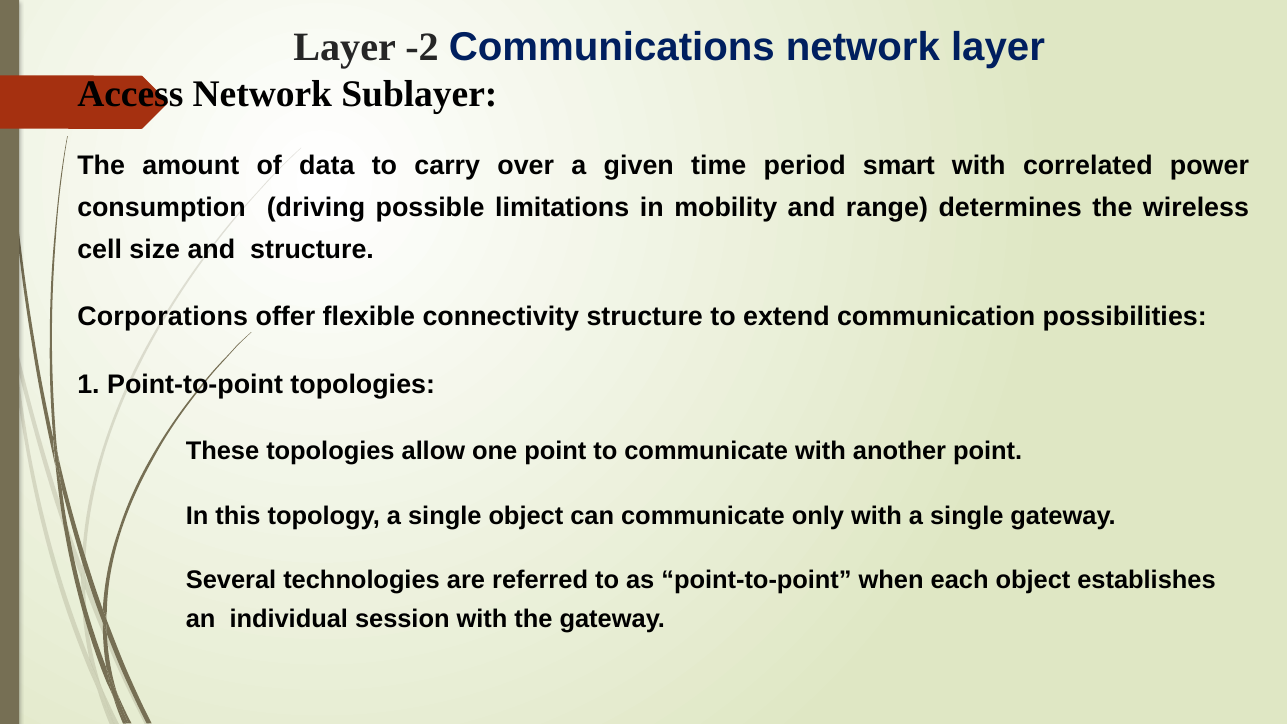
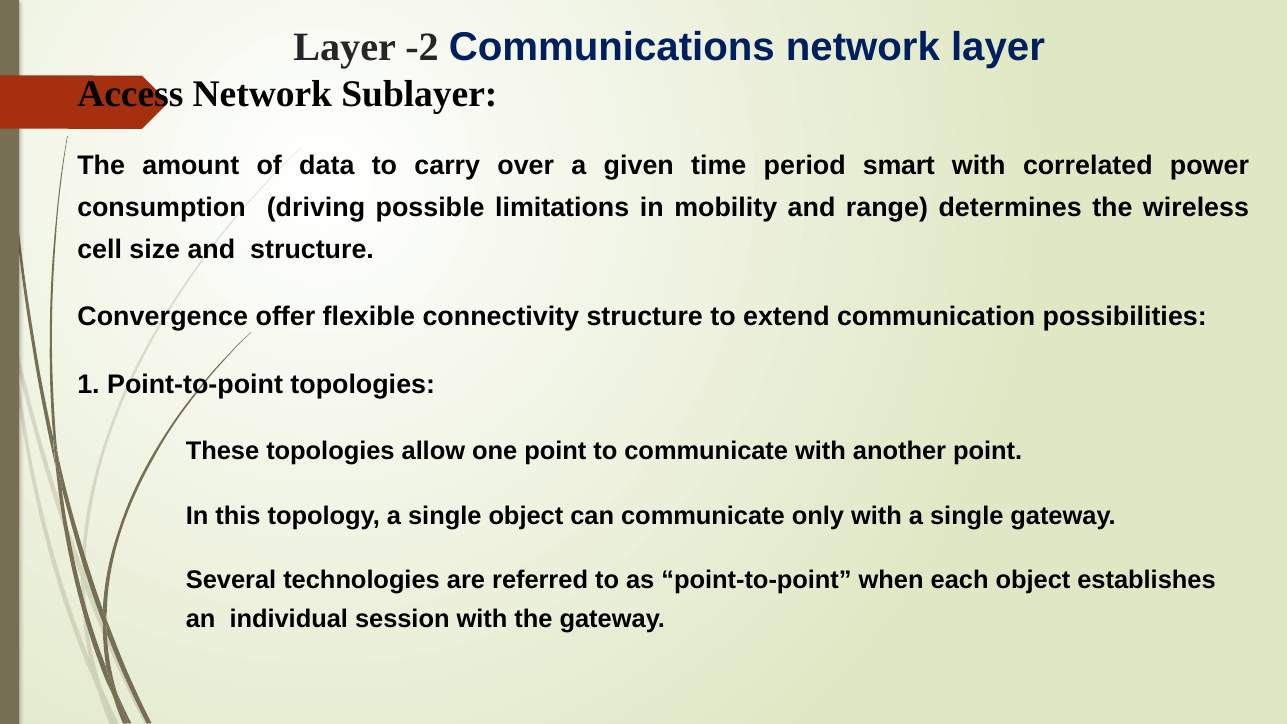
Corporations: Corporations -> Convergence
